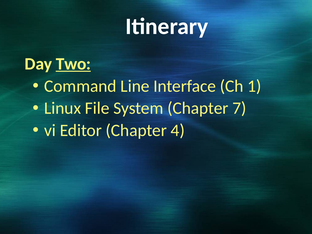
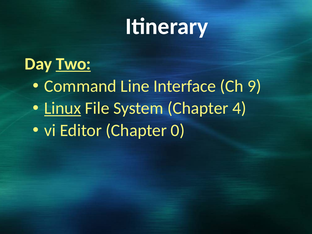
1: 1 -> 9
Linux underline: none -> present
7: 7 -> 4
4: 4 -> 0
